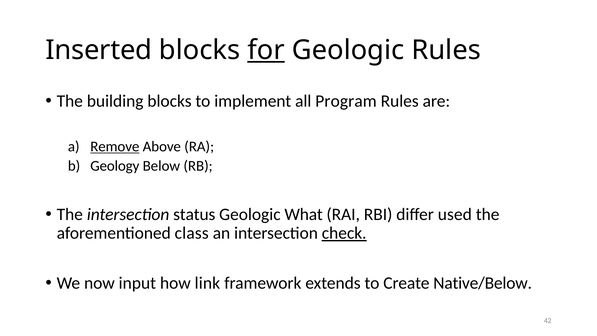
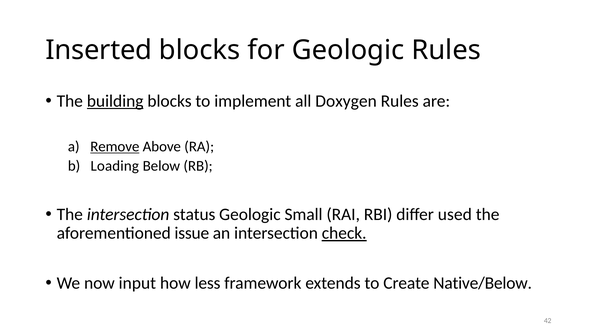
for underline: present -> none
building underline: none -> present
Program: Program -> Doxygen
Geology: Geology -> Loading
What: What -> Small
class: class -> issue
link: link -> less
